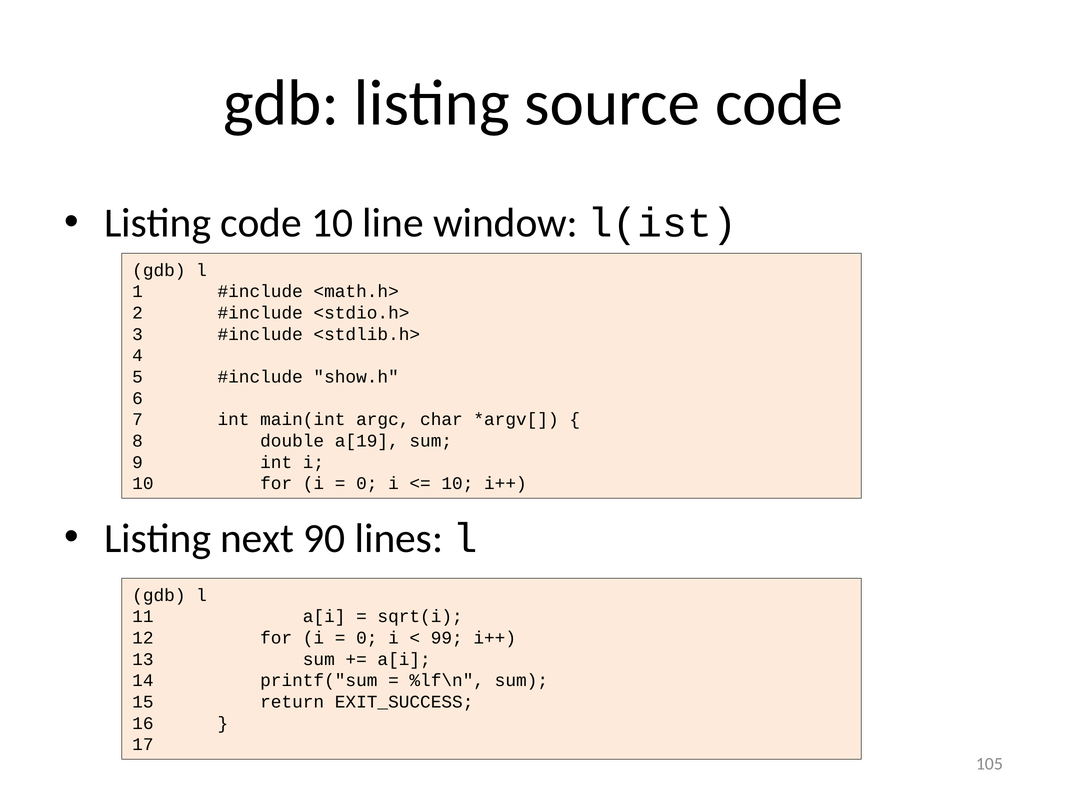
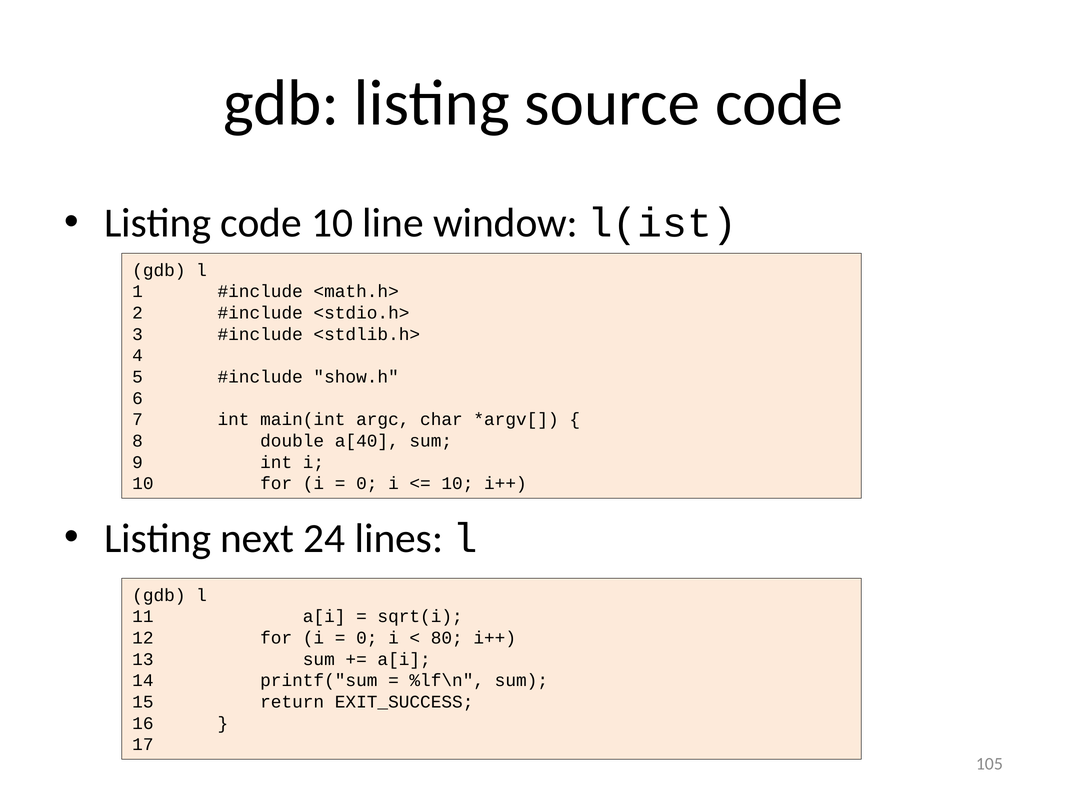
a[19: a[19 -> a[40
90: 90 -> 24
99: 99 -> 80
